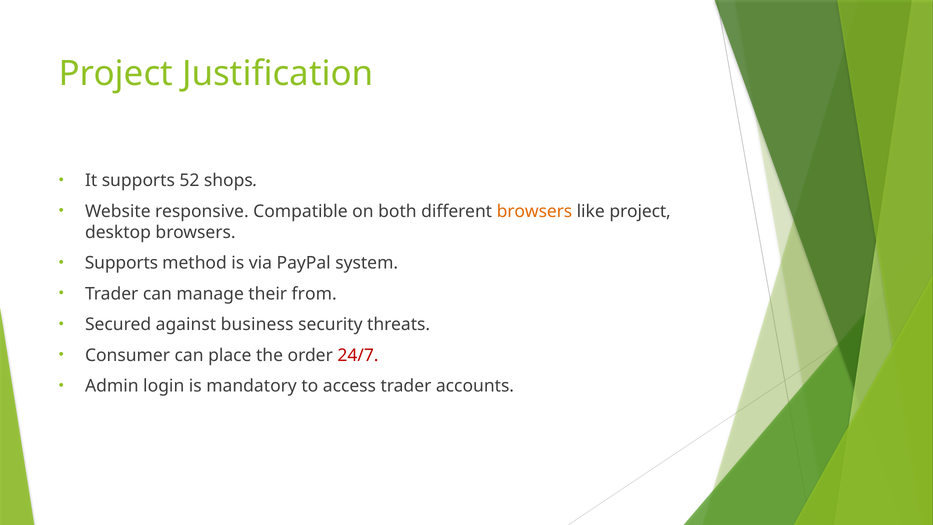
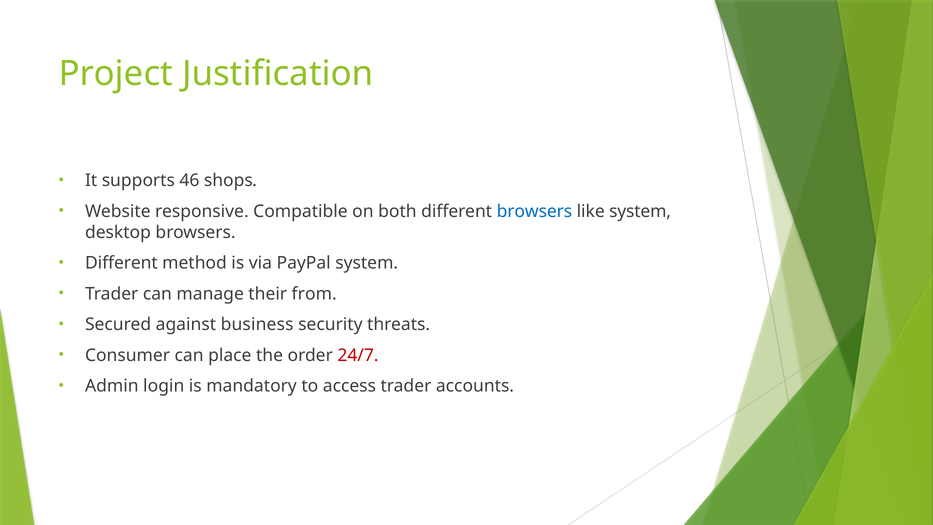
52: 52 -> 46
browsers at (534, 211) colour: orange -> blue
like project: project -> system
Supports at (121, 263): Supports -> Different
